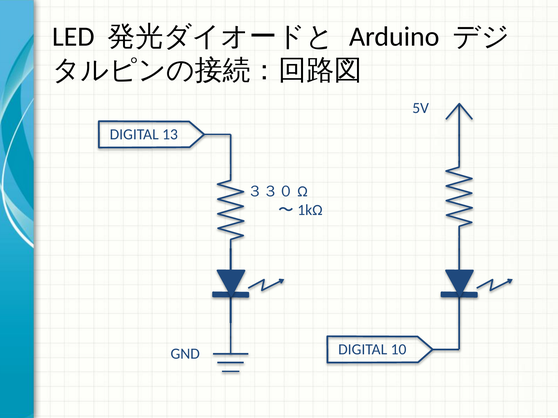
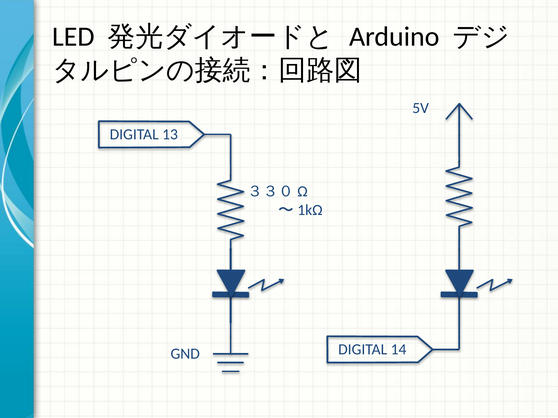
10: 10 -> 14
